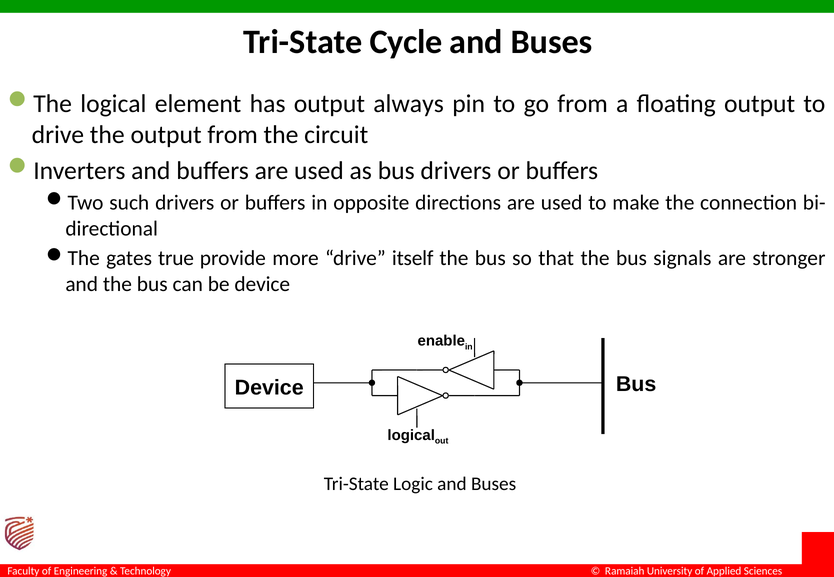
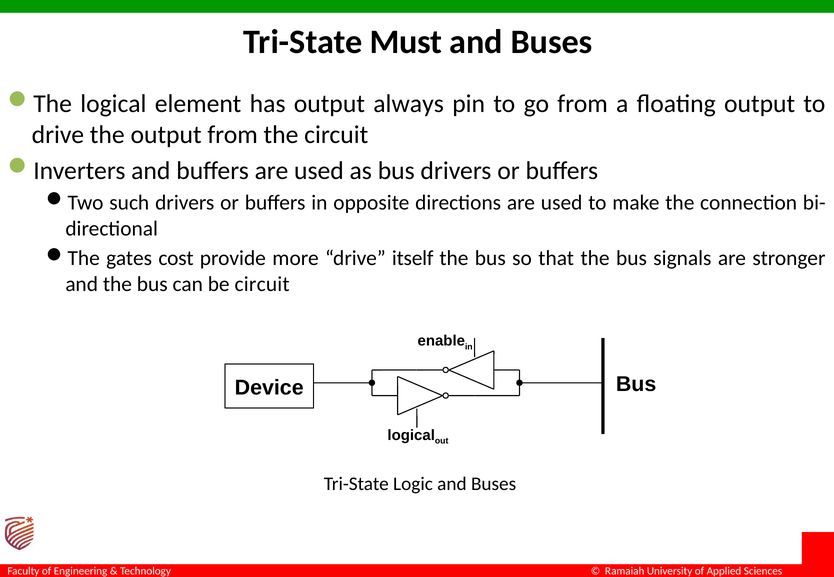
Cycle: Cycle -> Must
true: true -> cost
be device: device -> circuit
